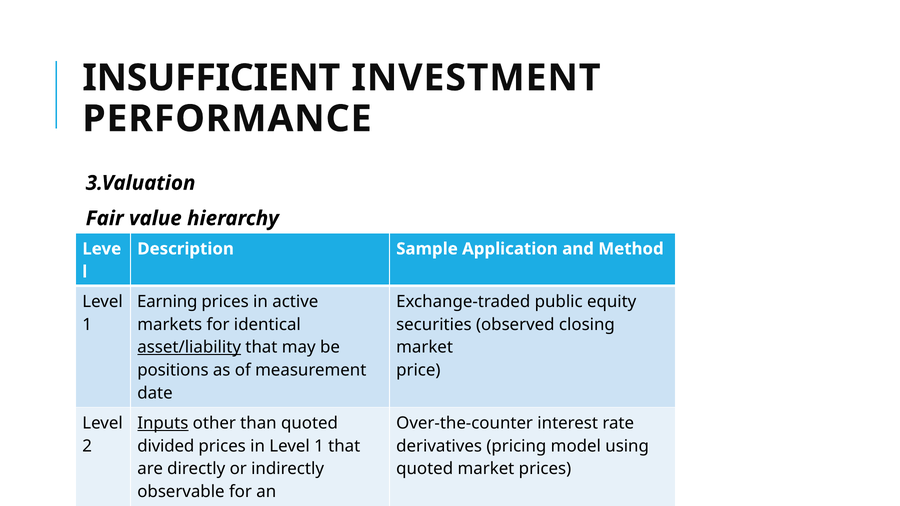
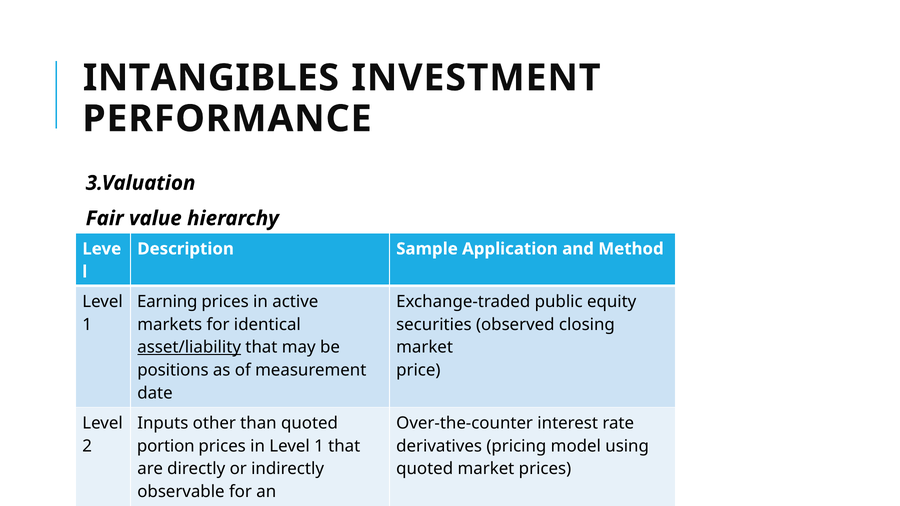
INSUFFICIENT: INSUFFICIENT -> INTANGIBLES
Inputs at (163, 423) underline: present -> none
divided: divided -> portion
